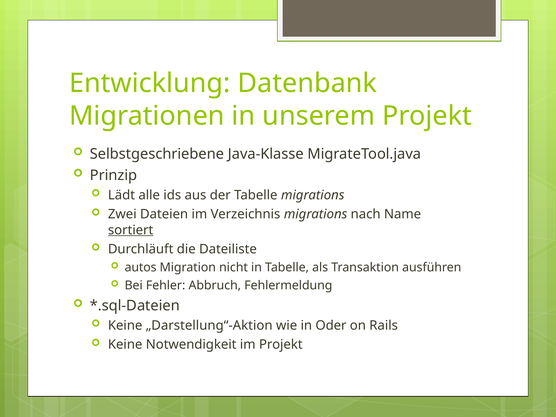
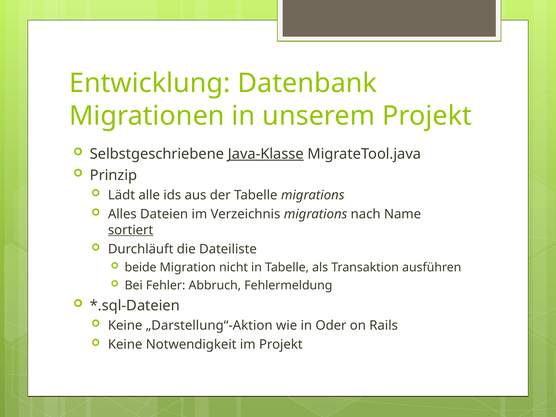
Java-Klasse underline: none -> present
Zwei: Zwei -> Alles
autos: autos -> beide
